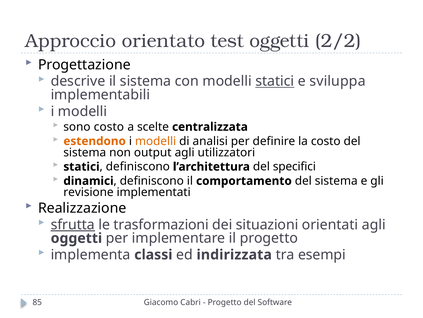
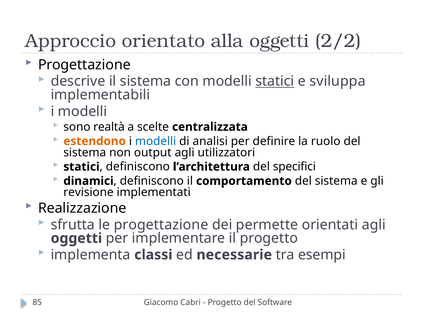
test: test -> alla
sono costo: costo -> realtà
modelli at (156, 141) colour: orange -> blue
la costo: costo -> ruolo
sfrutta underline: present -> none
le trasformazioni: trasformazioni -> progettazione
situazioni: situazioni -> permette
indirizzata: indirizzata -> necessarie
